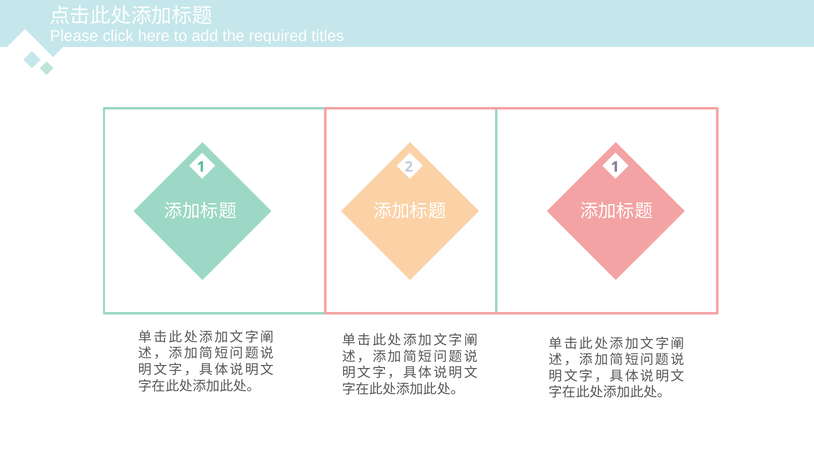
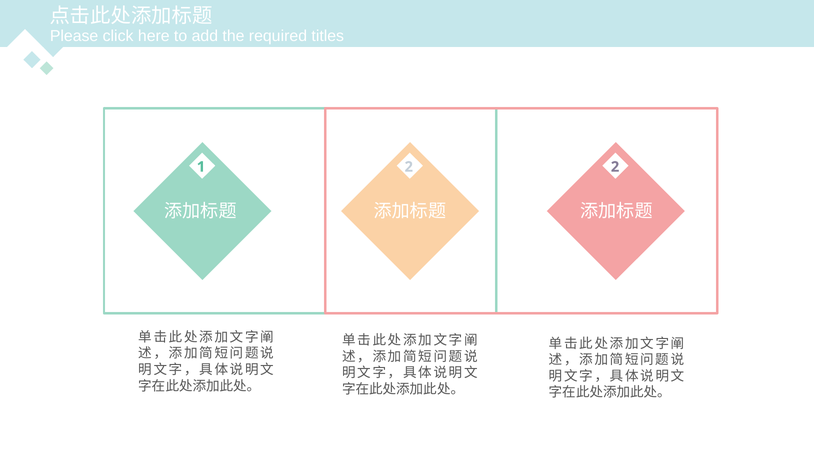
2 1: 1 -> 2
